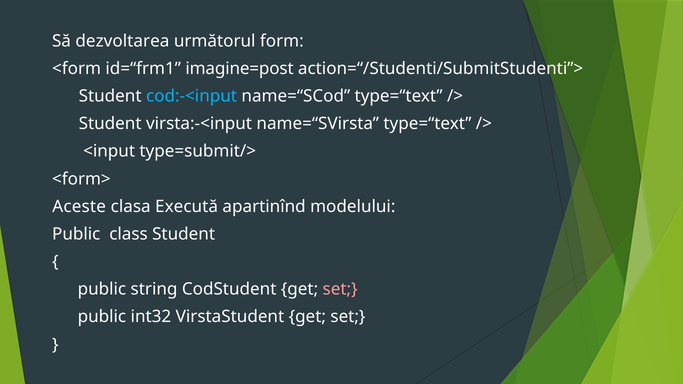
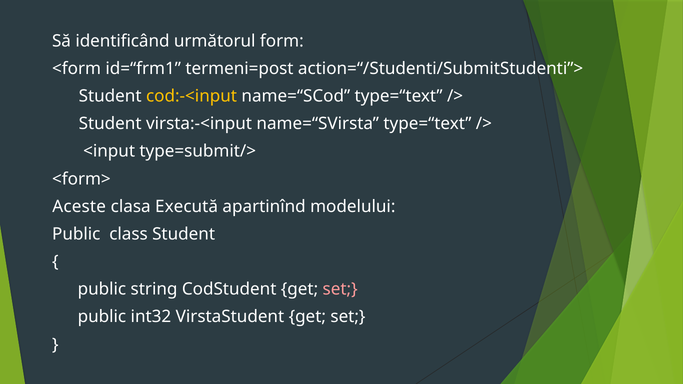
dezvoltarea: dezvoltarea -> identificând
imagine=post: imagine=post -> termeni=post
cod:-<input colour: light blue -> yellow
